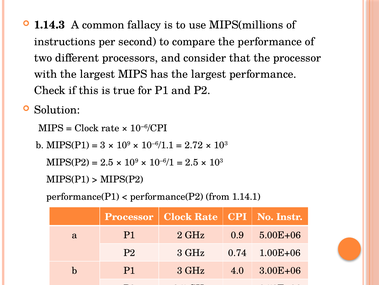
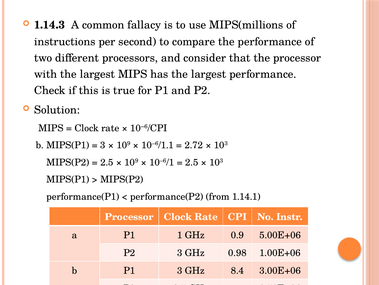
2: 2 -> 1
0.74: 0.74 -> 0.98
4.0: 4.0 -> 8.4
